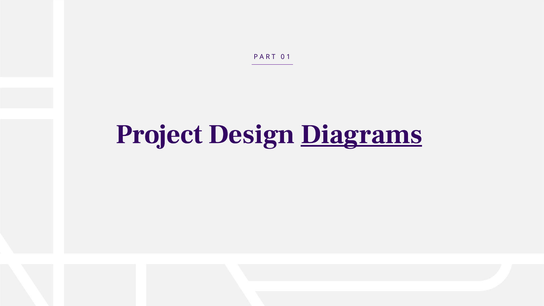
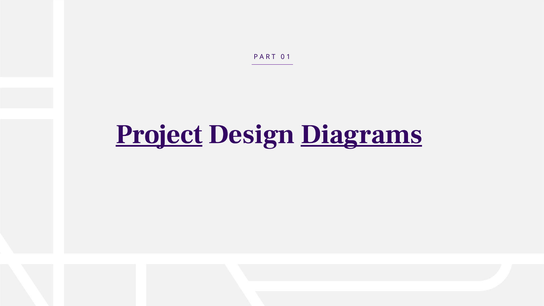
Project underline: none -> present
